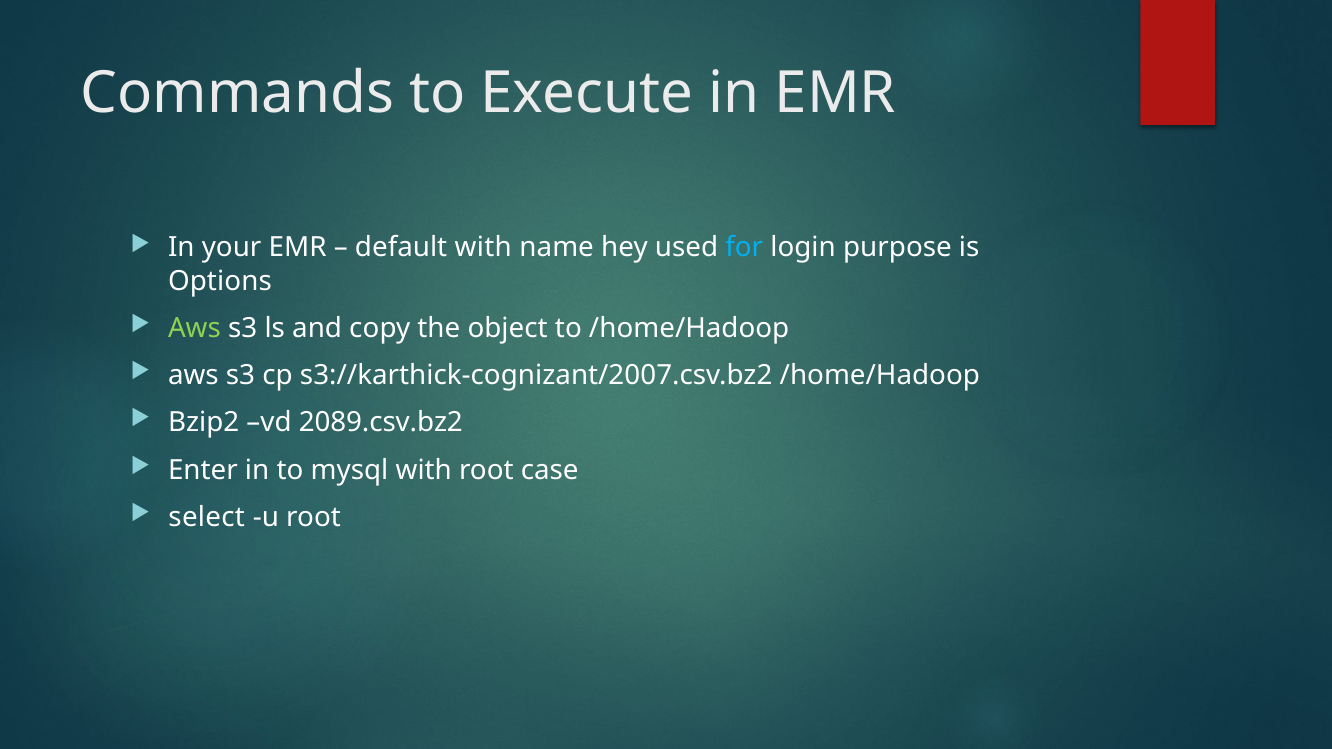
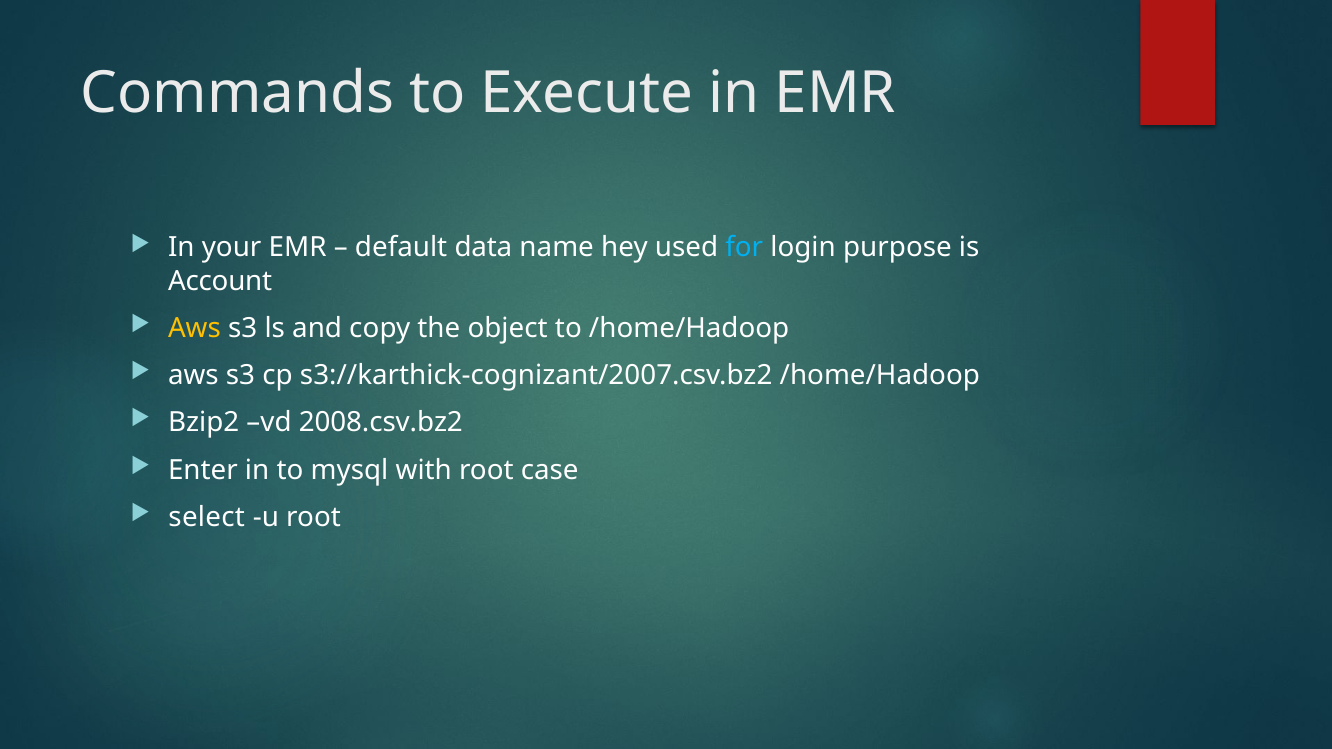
default with: with -> data
Options: Options -> Account
Aws at (194, 328) colour: light green -> yellow
2089.csv.bz2: 2089.csv.bz2 -> 2008.csv.bz2
